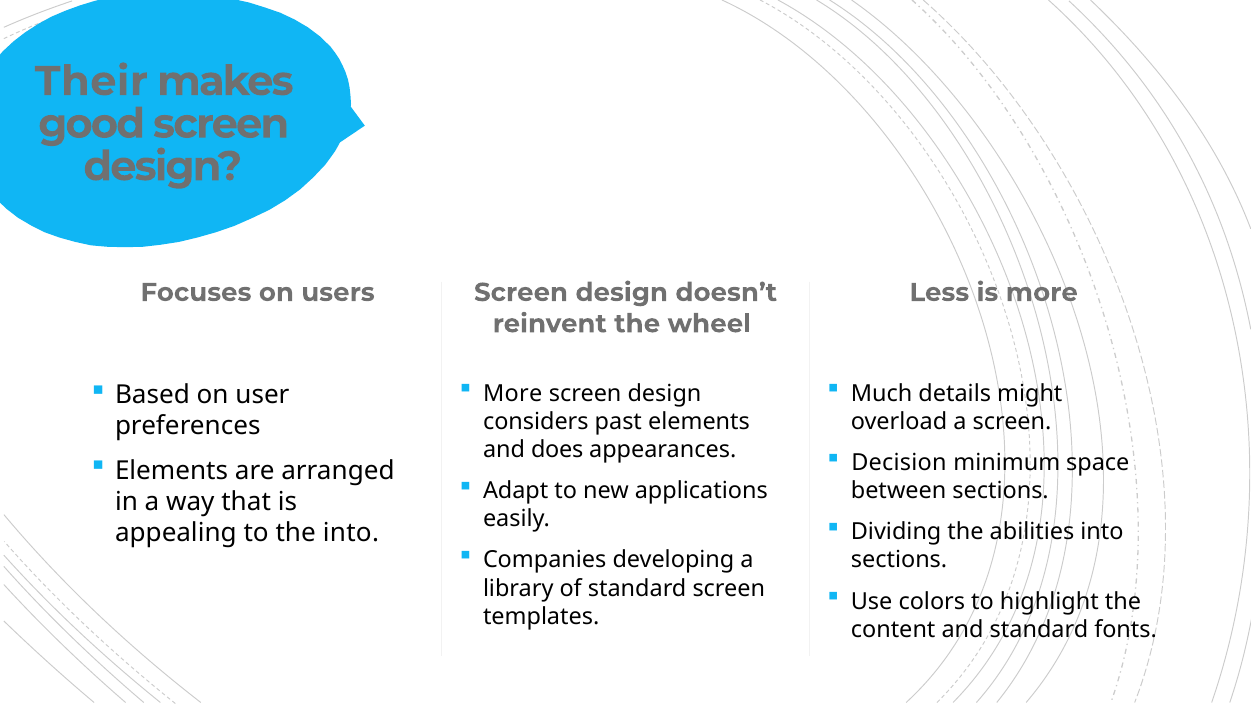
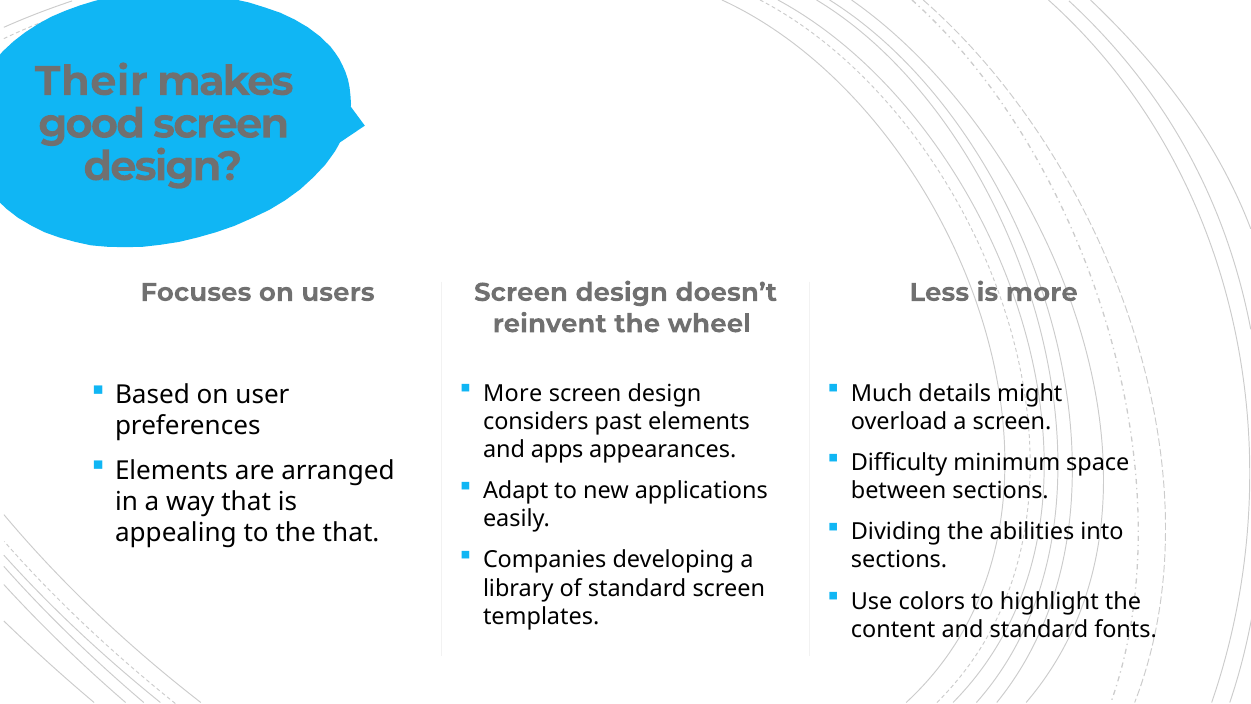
does: does -> apps
Decision: Decision -> Difficulty
the into: into -> that
